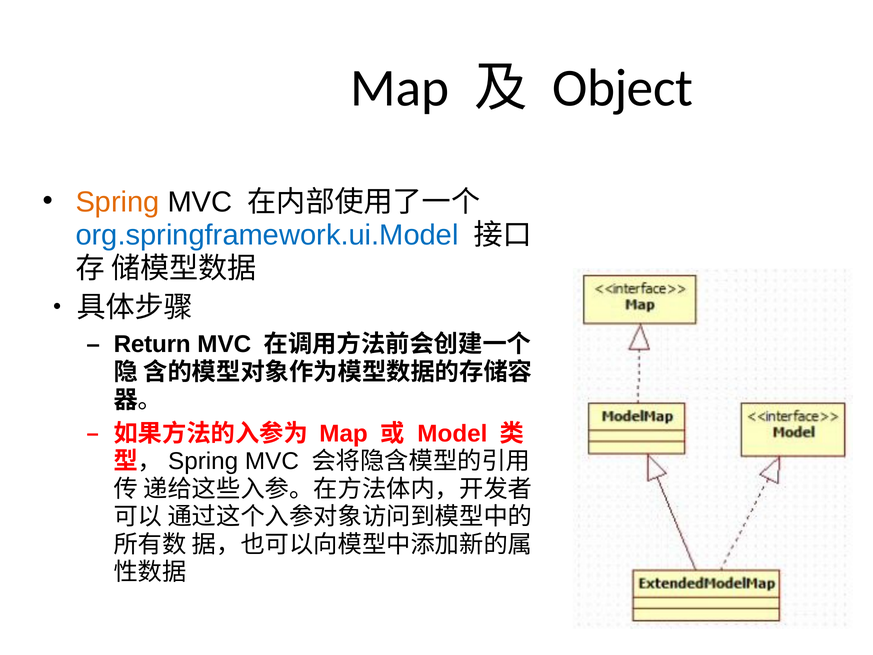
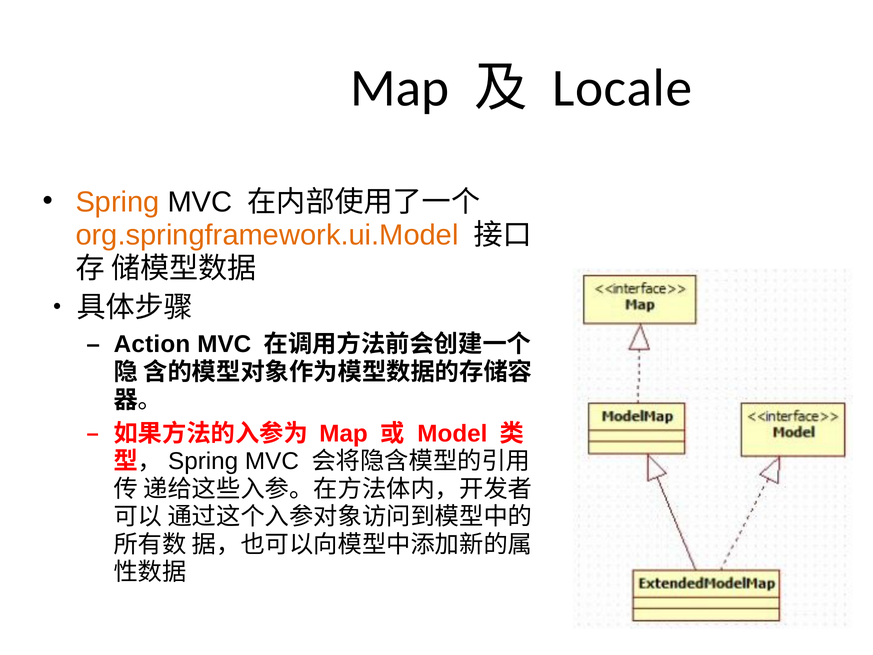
Object: Object -> Locale
org.springframework.ui.Model colour: blue -> orange
Return: Return -> Action
